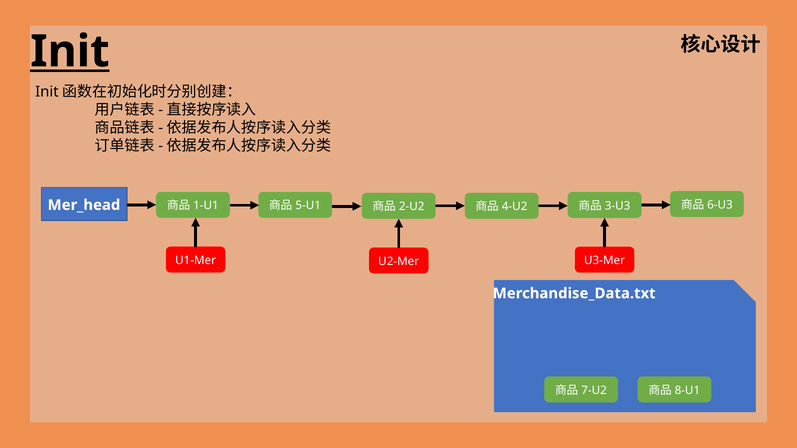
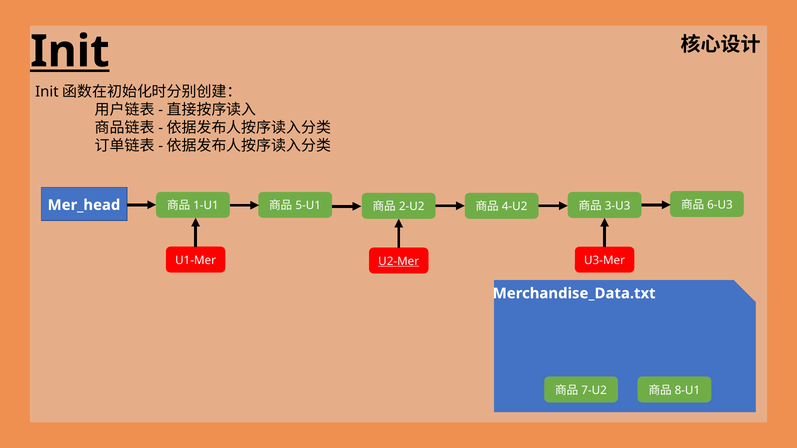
U2-Mer underline: none -> present
